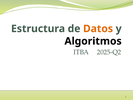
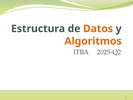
Algoritmos colour: black -> orange
